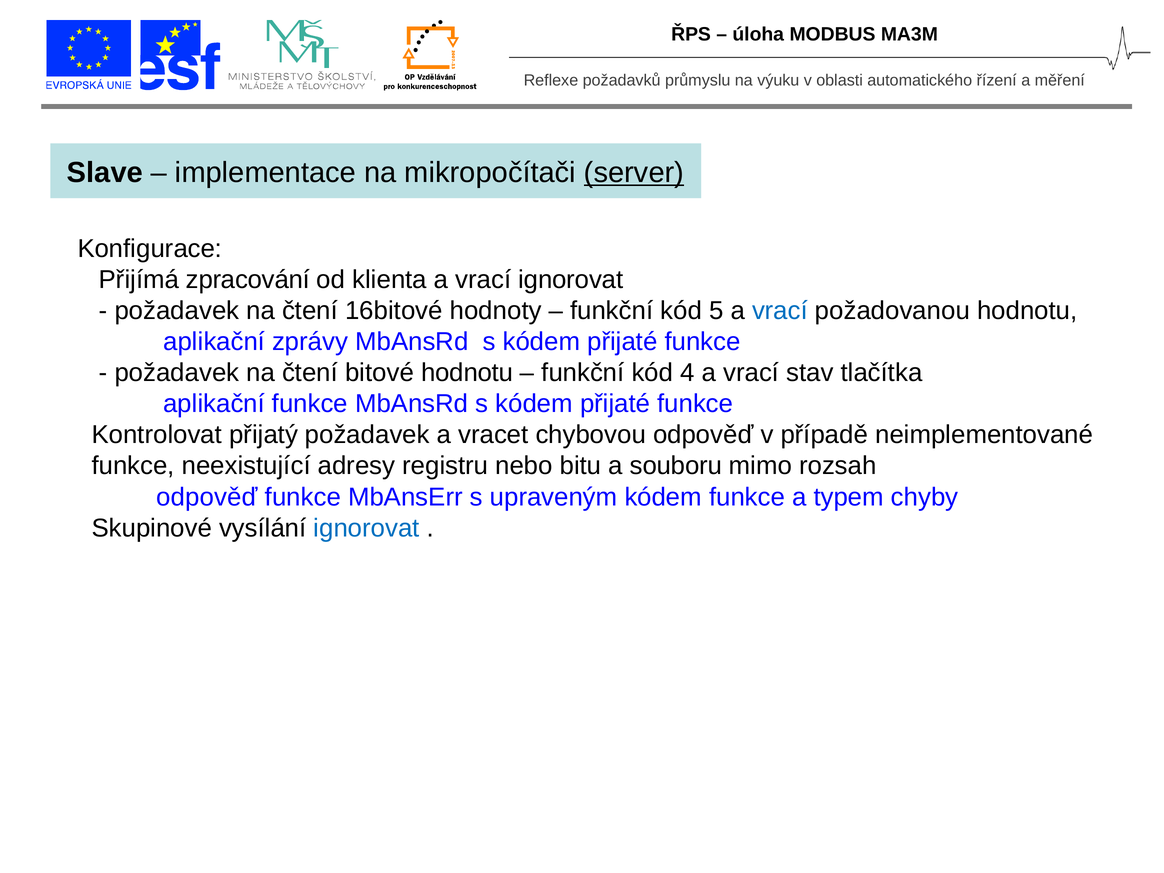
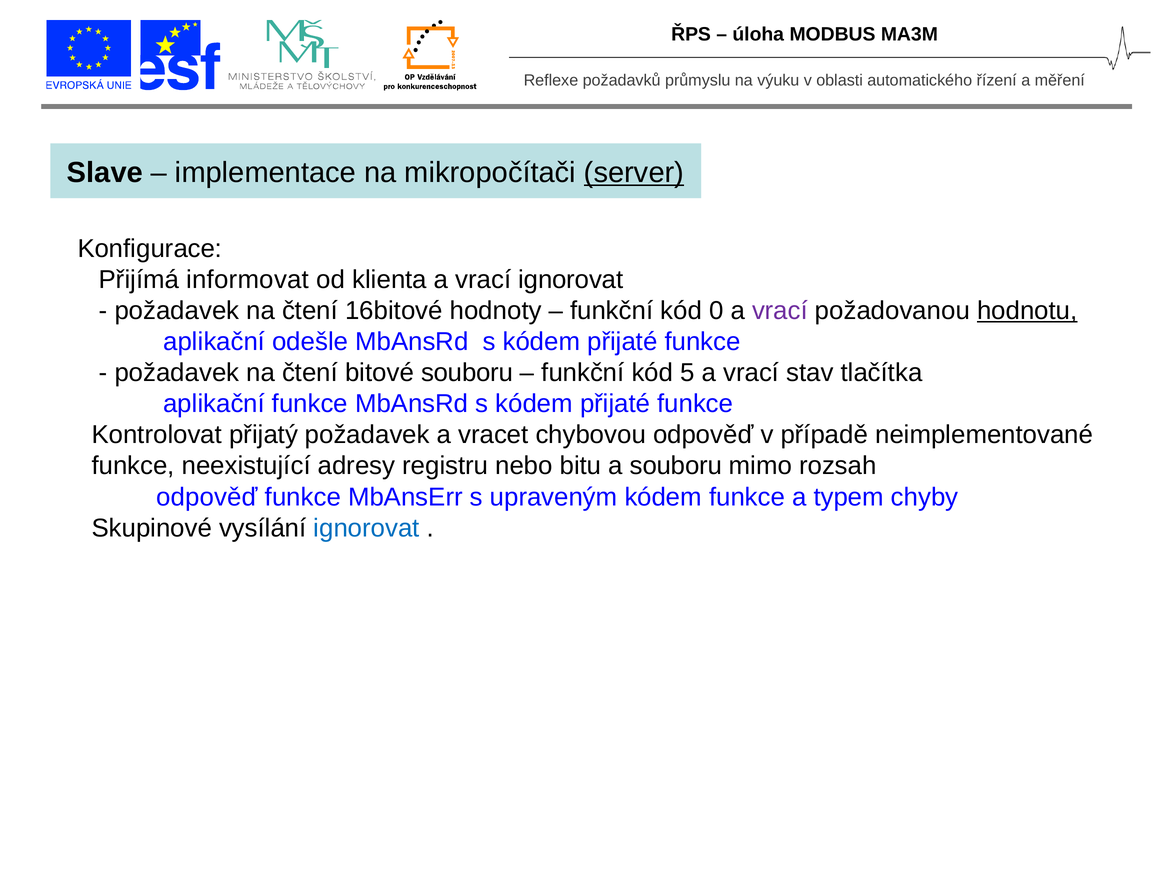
zpracování: zpracování -> informovat
5: 5 -> 0
vrací at (780, 311) colour: blue -> purple
hodnotu at (1027, 311) underline: none -> present
zprávy: zprávy -> odešle
bitové hodnotu: hodnotu -> souboru
4: 4 -> 5
